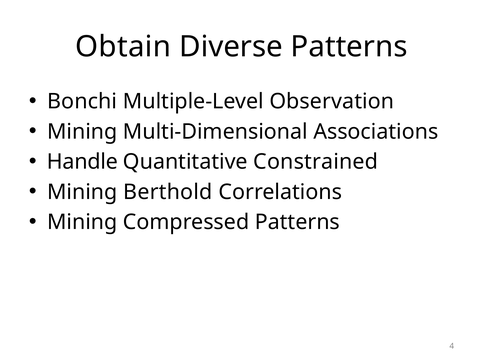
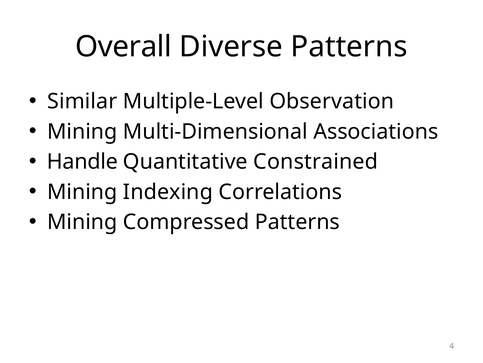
Obtain: Obtain -> Overall
Bonchi: Bonchi -> Similar
Berthold: Berthold -> Indexing
